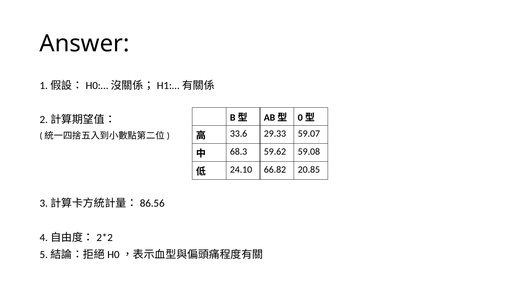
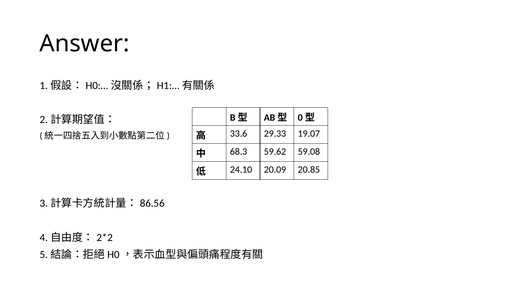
59.07: 59.07 -> 19.07
66.82: 66.82 -> 20.09
